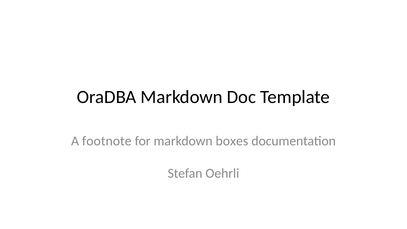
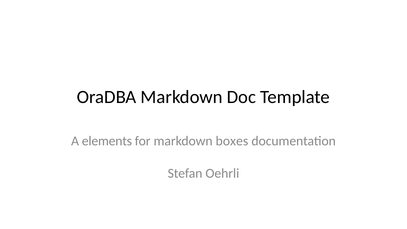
footnote: footnote -> elements
